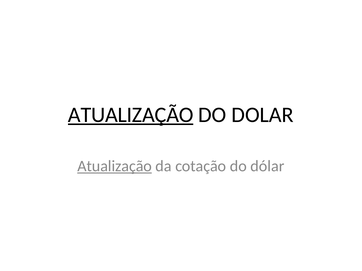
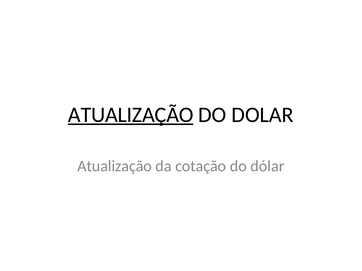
Atualização at (115, 166) underline: present -> none
